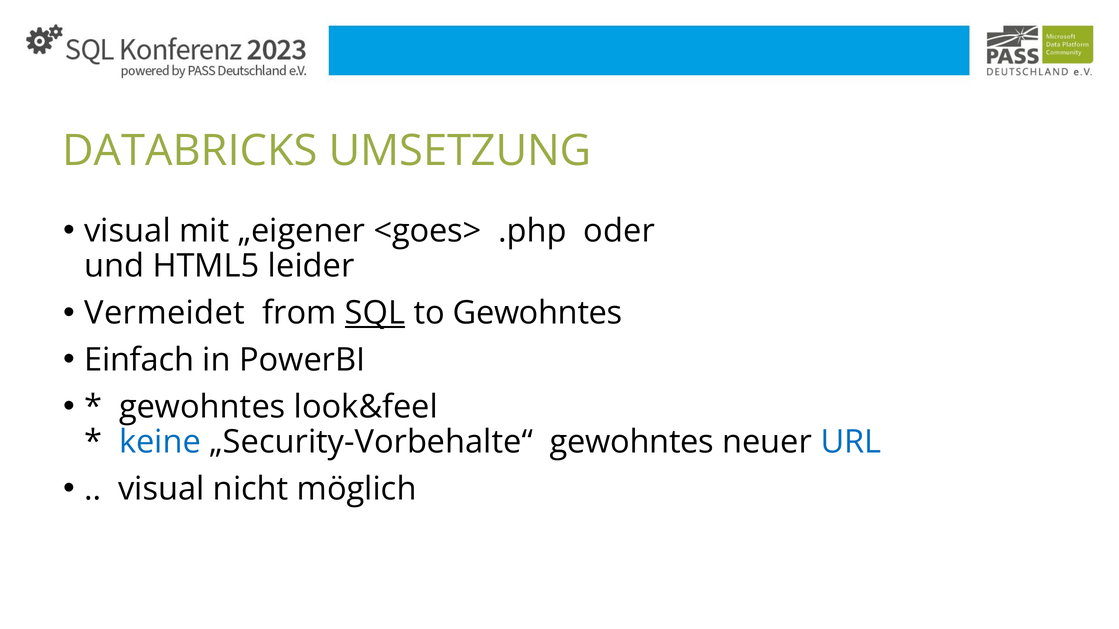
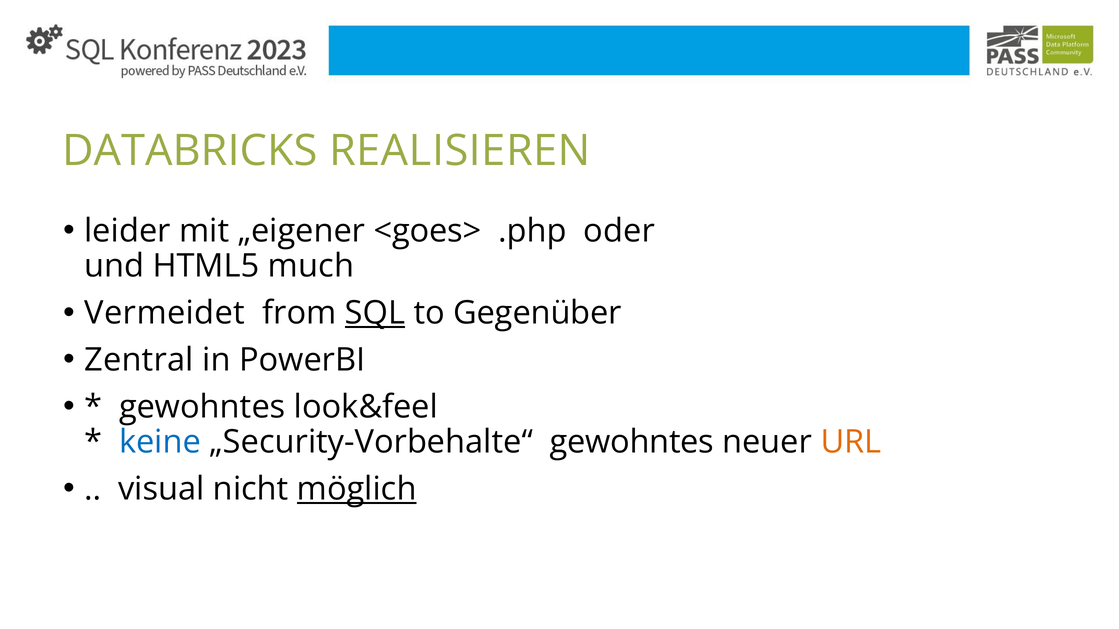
UMSETZUNG: UMSETZUNG -> REALISIEREN
visual at (127, 231): visual -> leider
leider: leider -> much
to Gewohntes: Gewohntes -> Gegenüber
Einfach: Einfach -> Zentral
URL colour: blue -> orange
möglich underline: none -> present
